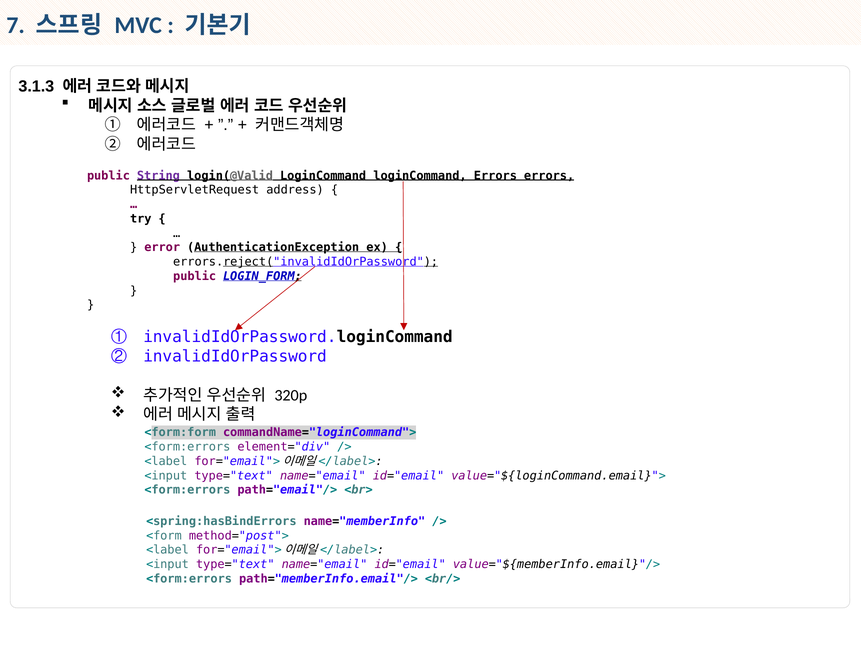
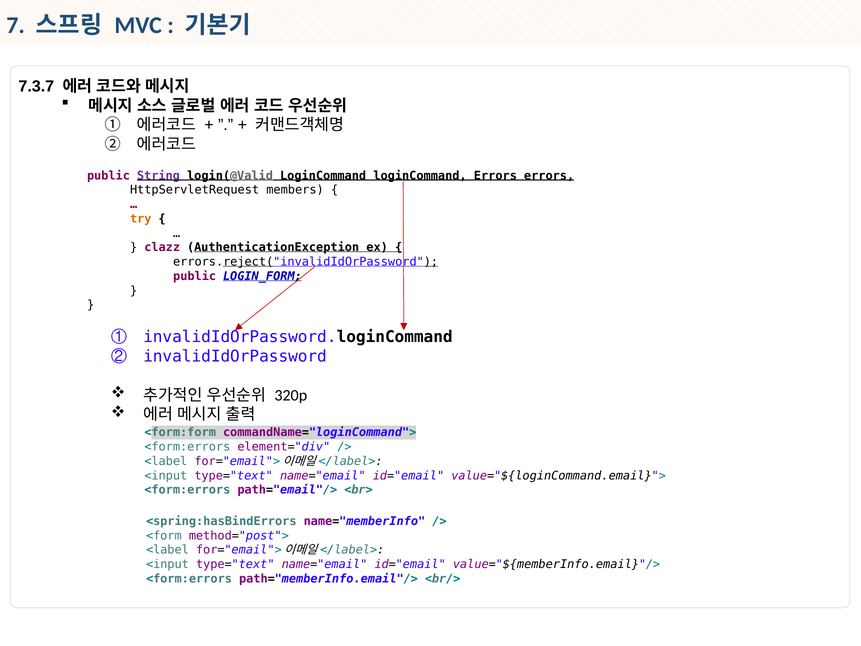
3.1.3: 3.1.3 -> 7.3.7
address: address -> members
try colour: black -> orange
error: error -> clazz
